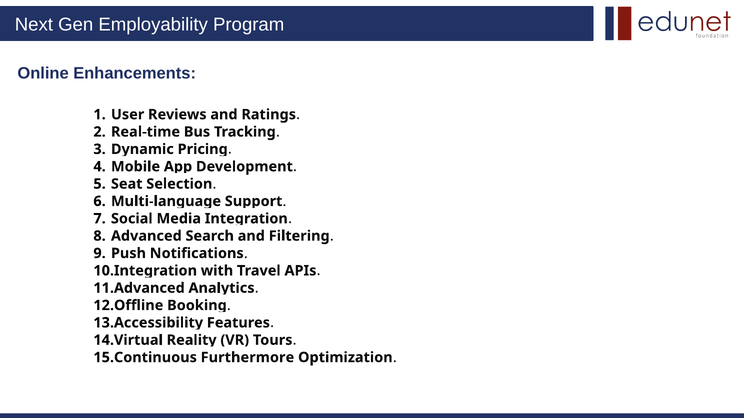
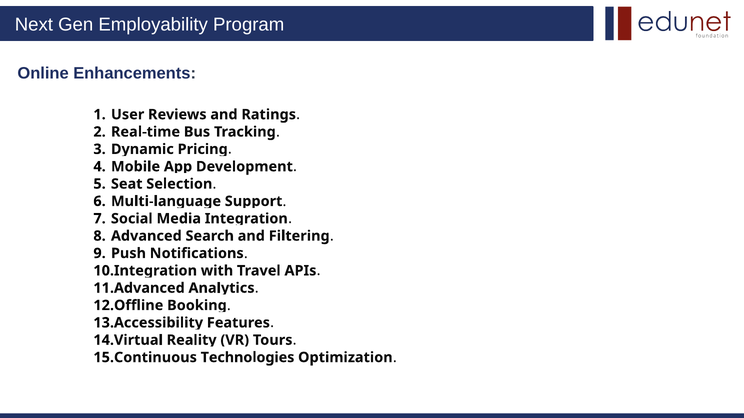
Furthermore: Furthermore -> Technologies
